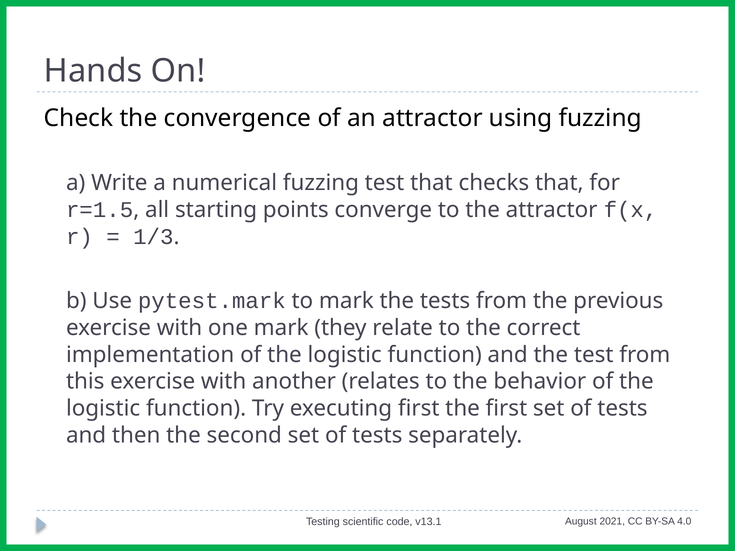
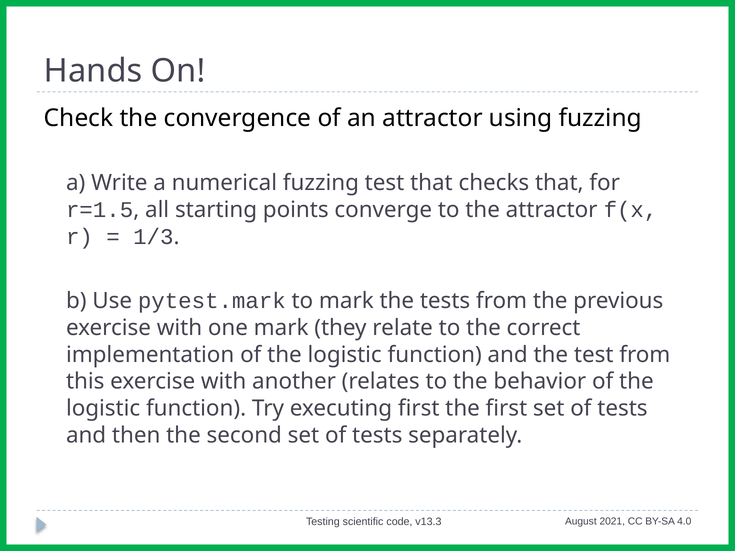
v13.1: v13.1 -> v13.3
